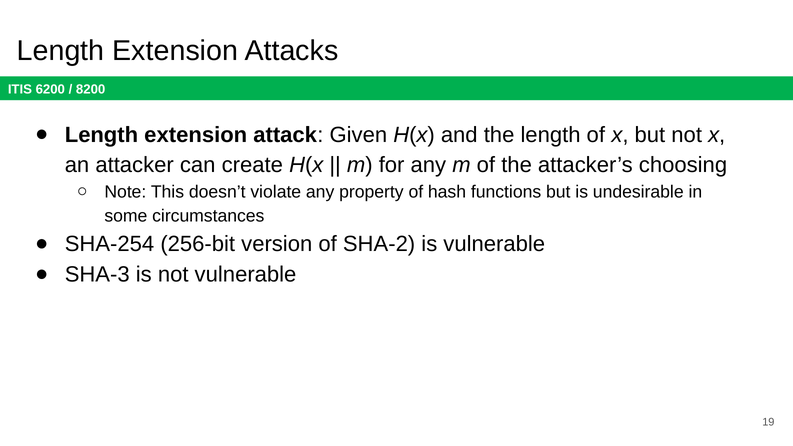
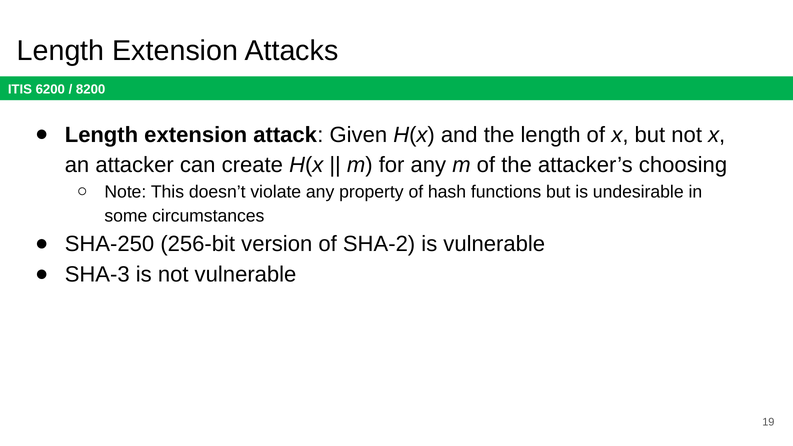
SHA-254: SHA-254 -> SHA-250
